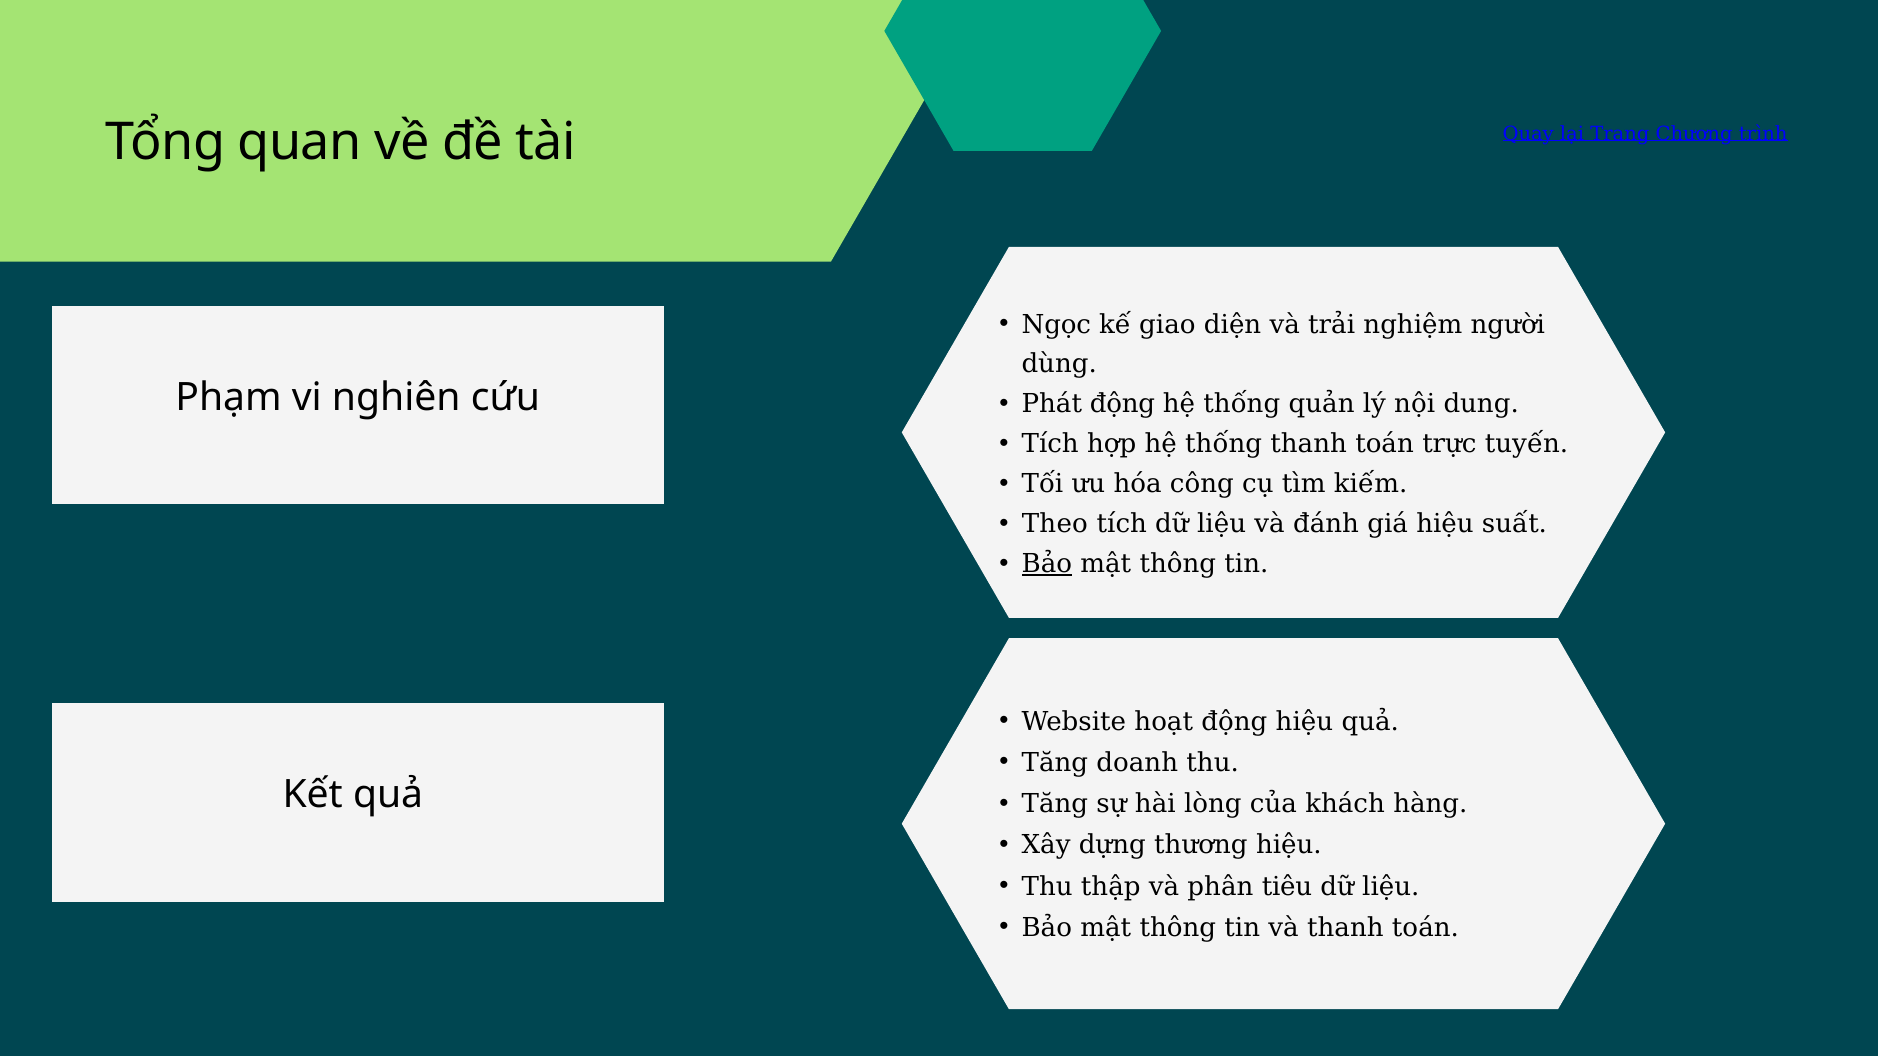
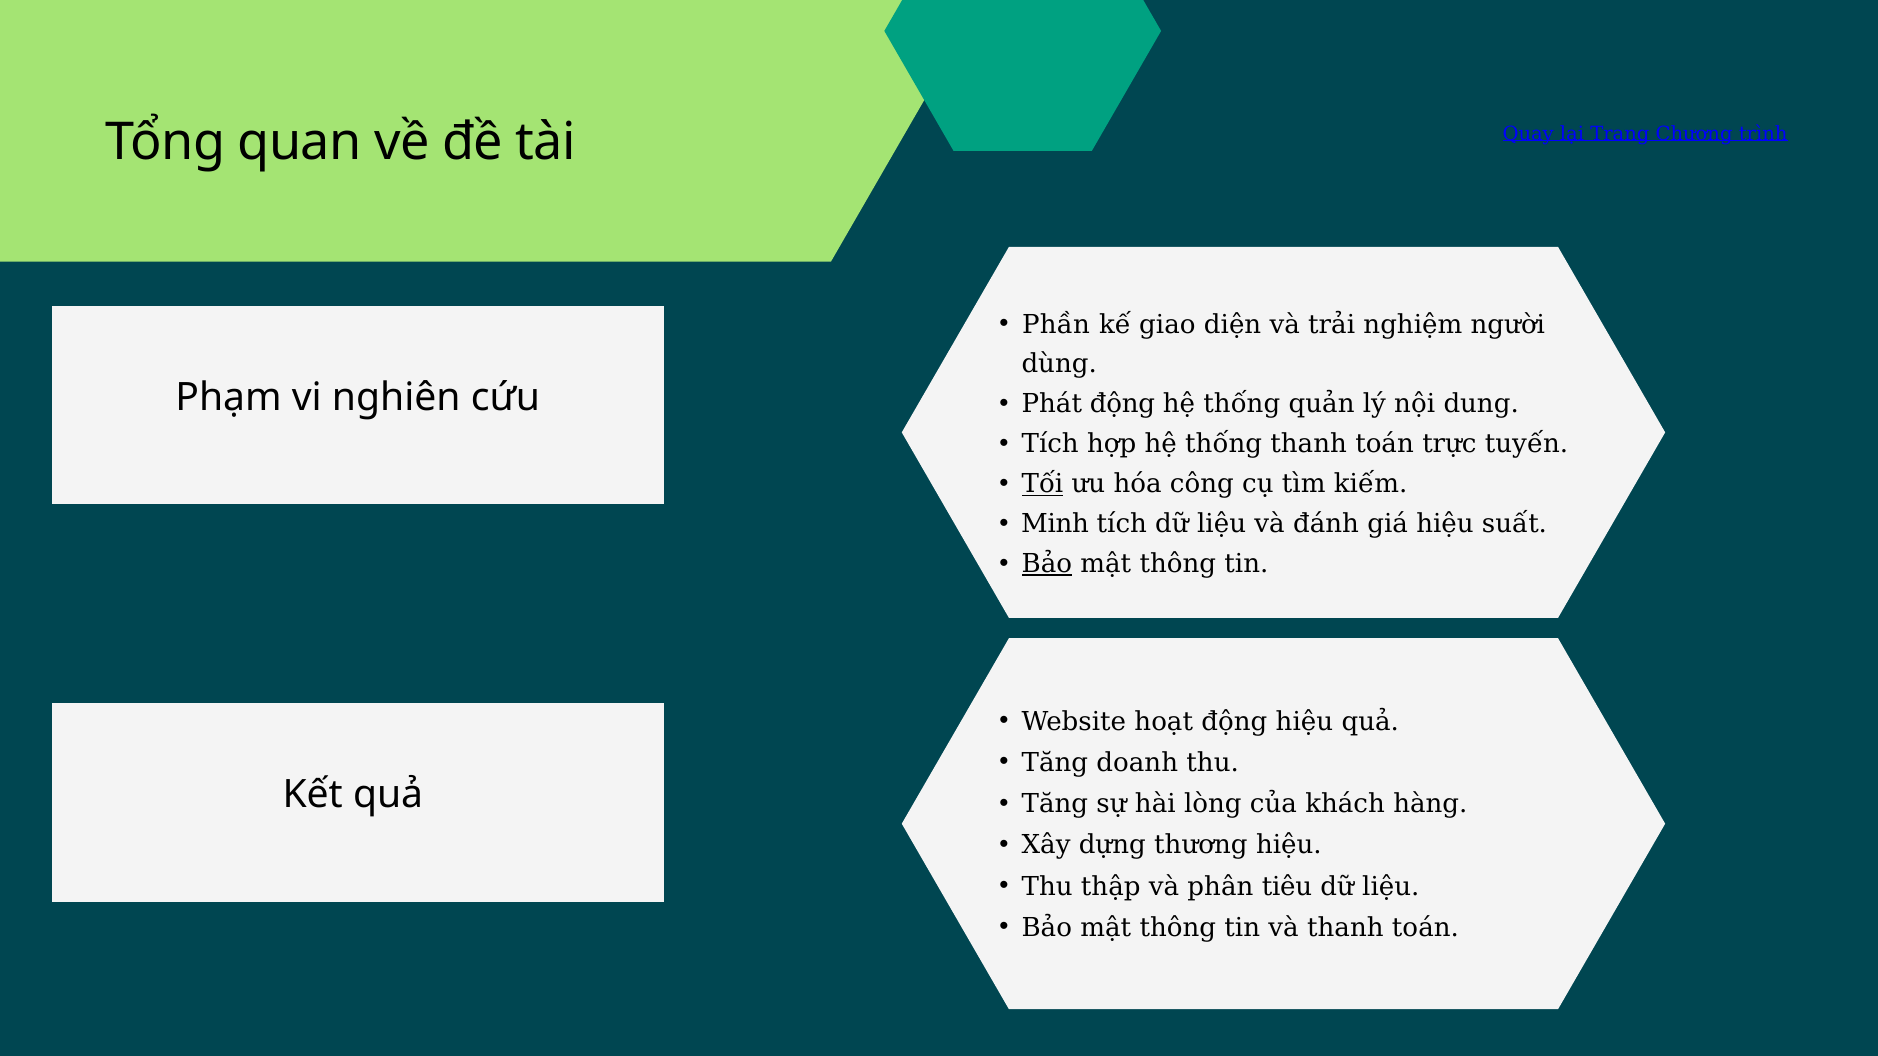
Ngọc: Ngọc -> Phần
Tối underline: none -> present
Theo: Theo -> Minh
